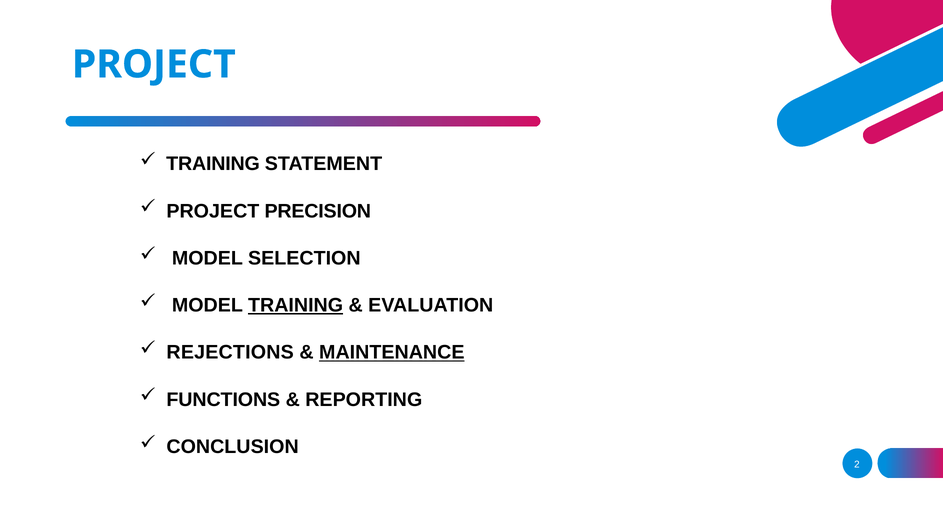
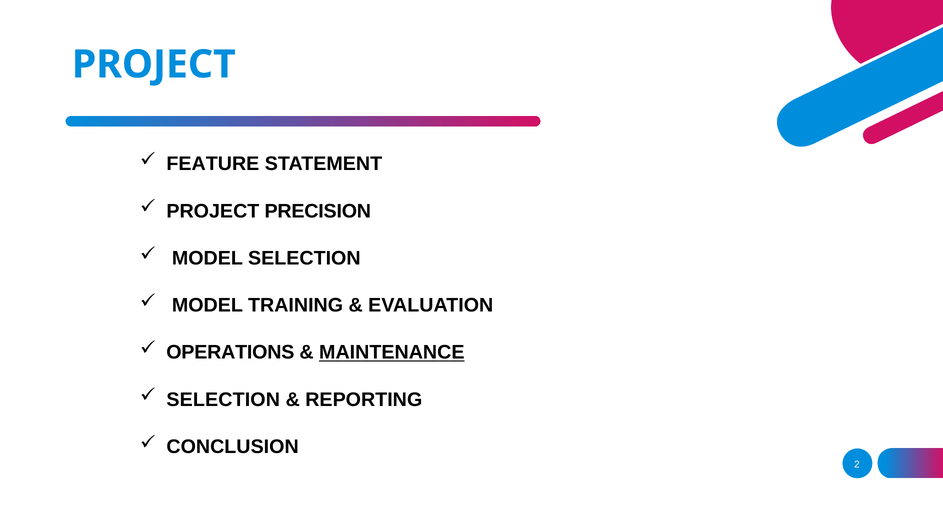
TRAINING at (213, 164): TRAINING -> FEATURE
TRAINING at (296, 306) underline: present -> none
REJECTIONS: REJECTIONS -> OPERATIONS
FUNCTIONS at (223, 400): FUNCTIONS -> SELECTION
